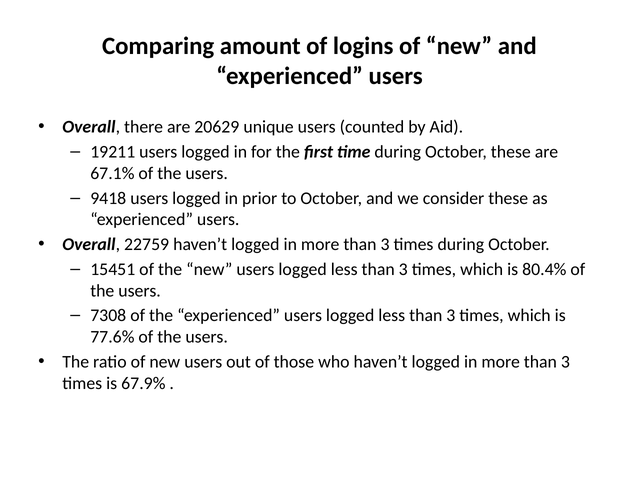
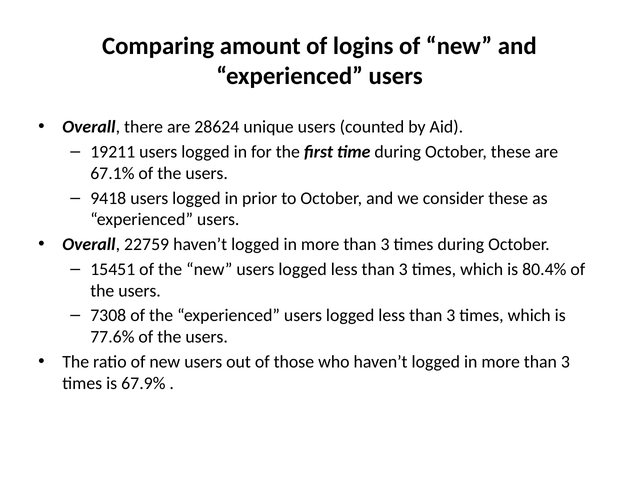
20629: 20629 -> 28624
